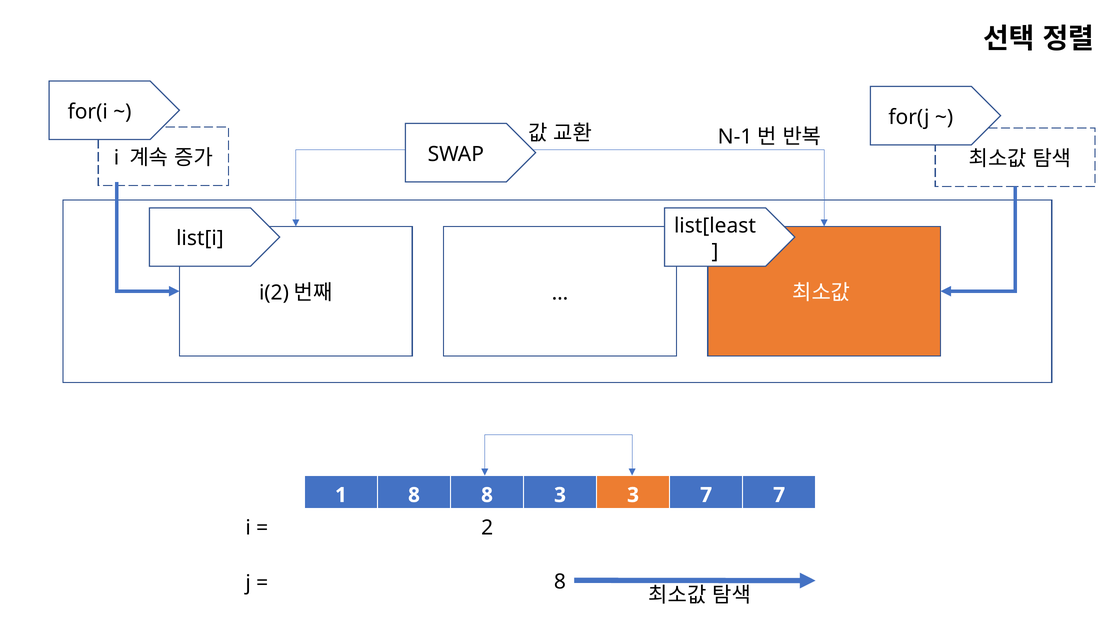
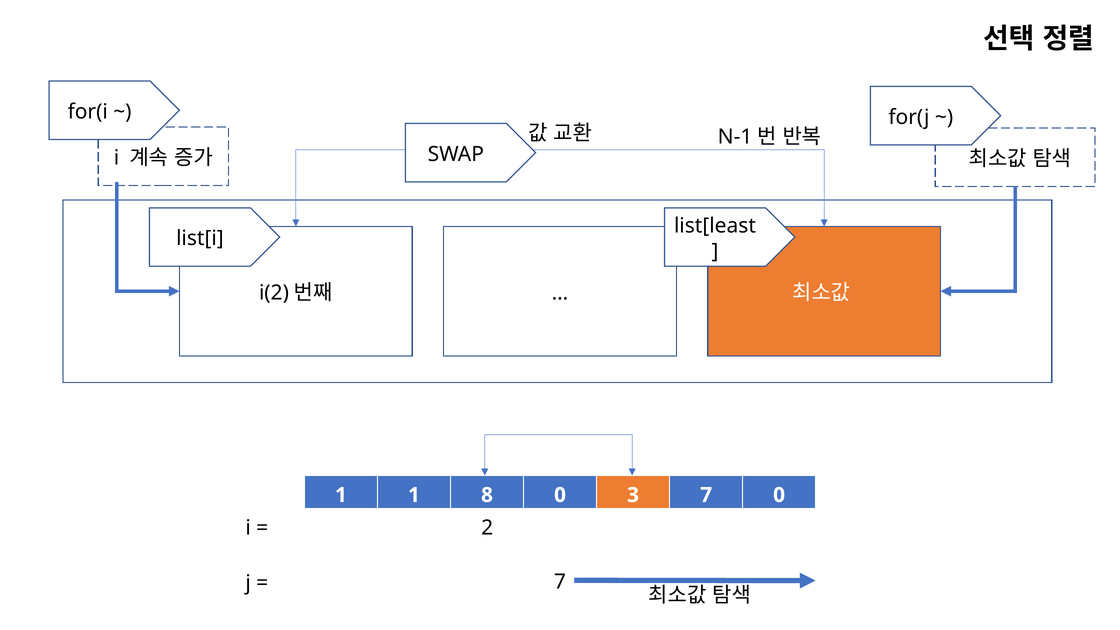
1 8: 8 -> 1
8 3: 3 -> 0
7 7: 7 -> 0
8 at (560, 582): 8 -> 7
